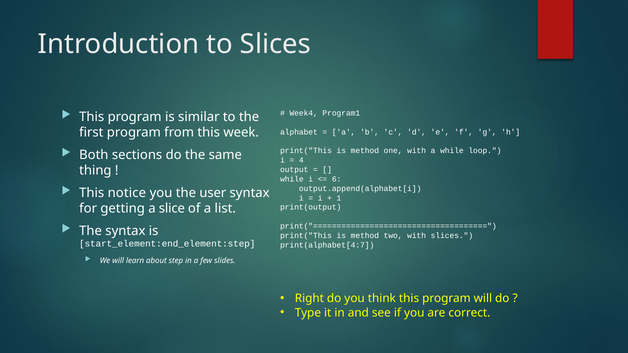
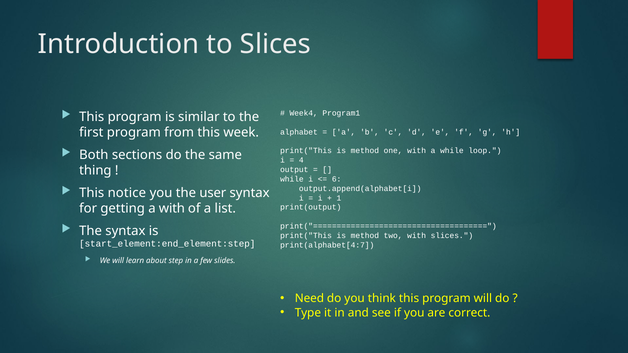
a slice: slice -> with
Right: Right -> Need
